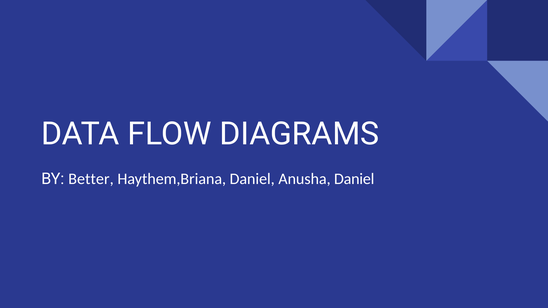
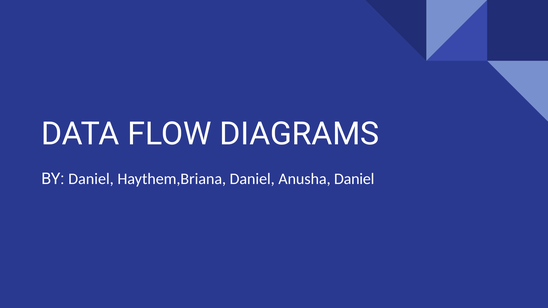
BY Better: Better -> Daniel
